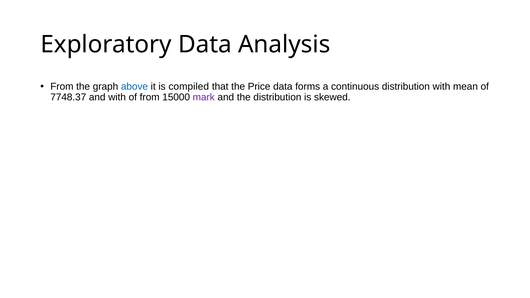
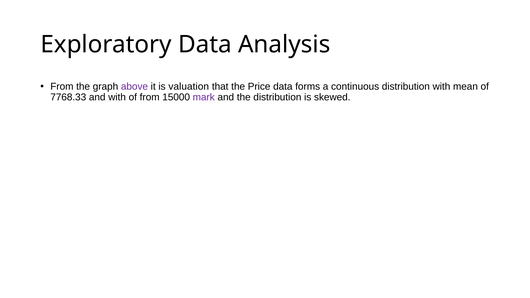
above colour: blue -> purple
compiled: compiled -> valuation
7748.37: 7748.37 -> 7768.33
